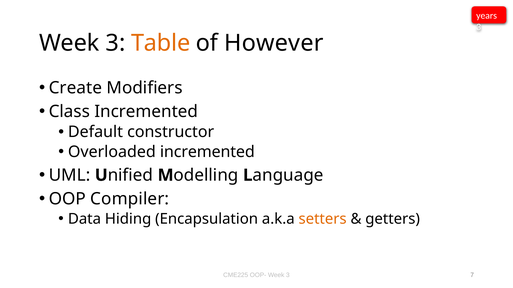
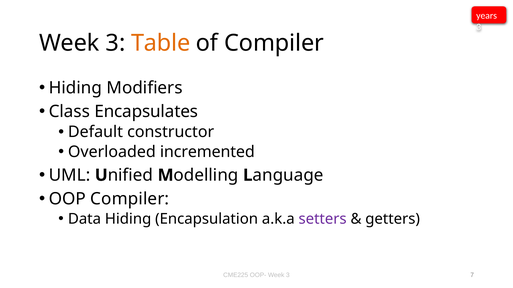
of However: However -> Compiler
Create at (75, 88): Create -> Hiding
Class Incremented: Incremented -> Encapsulates
setters colour: orange -> purple
